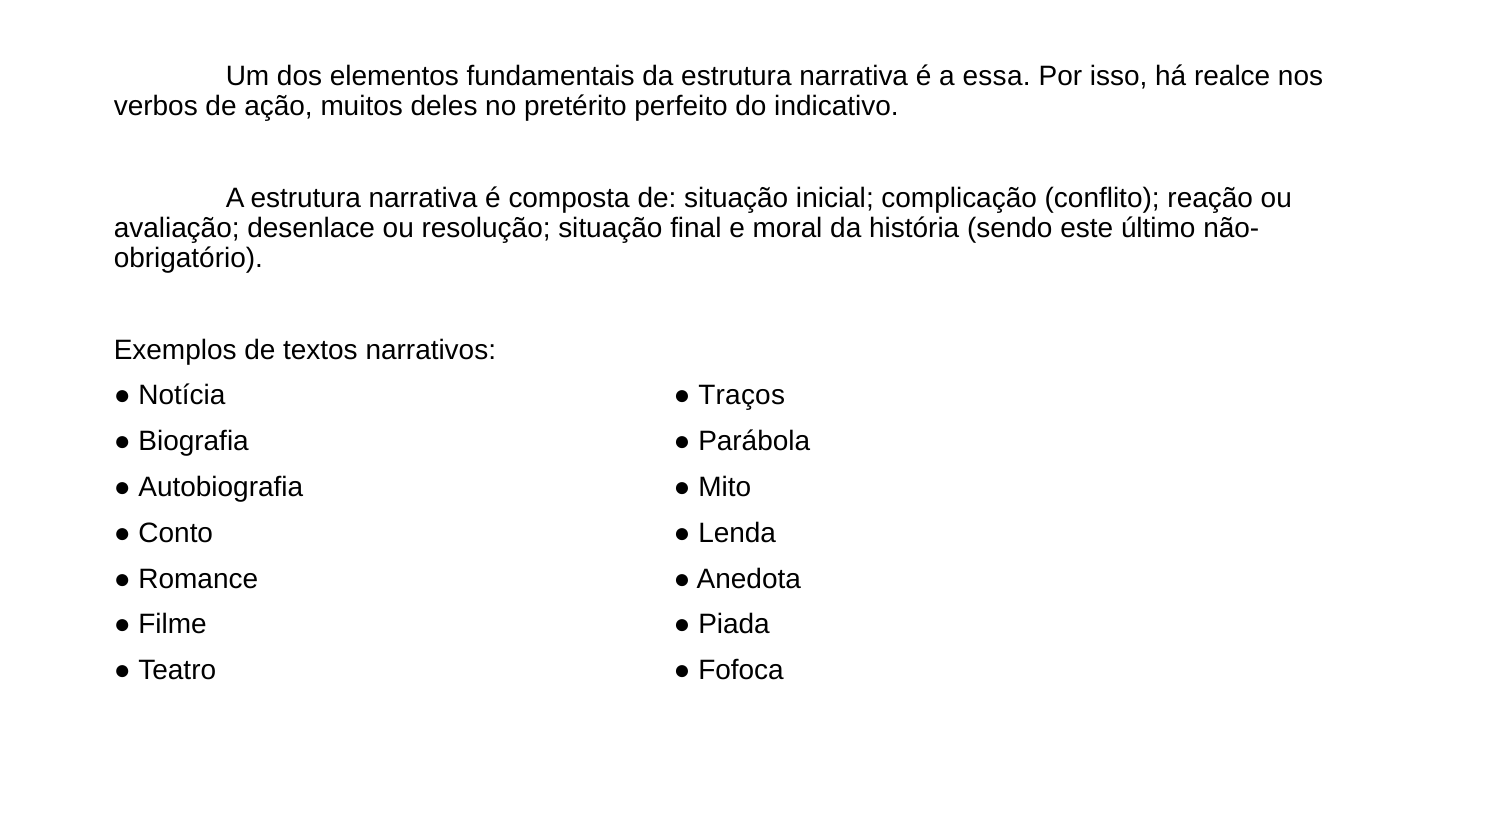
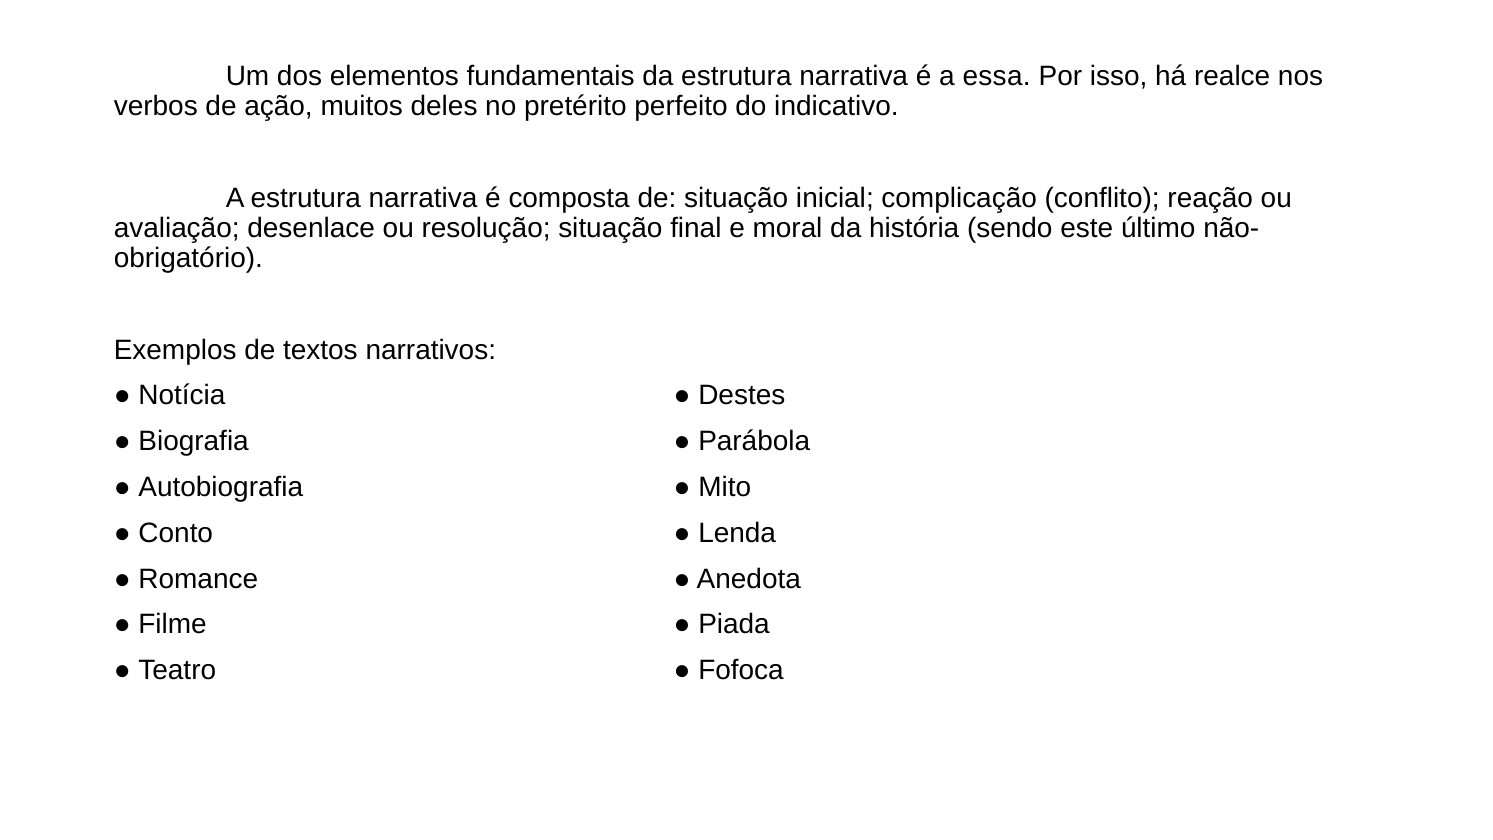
Traços: Traços -> Destes
